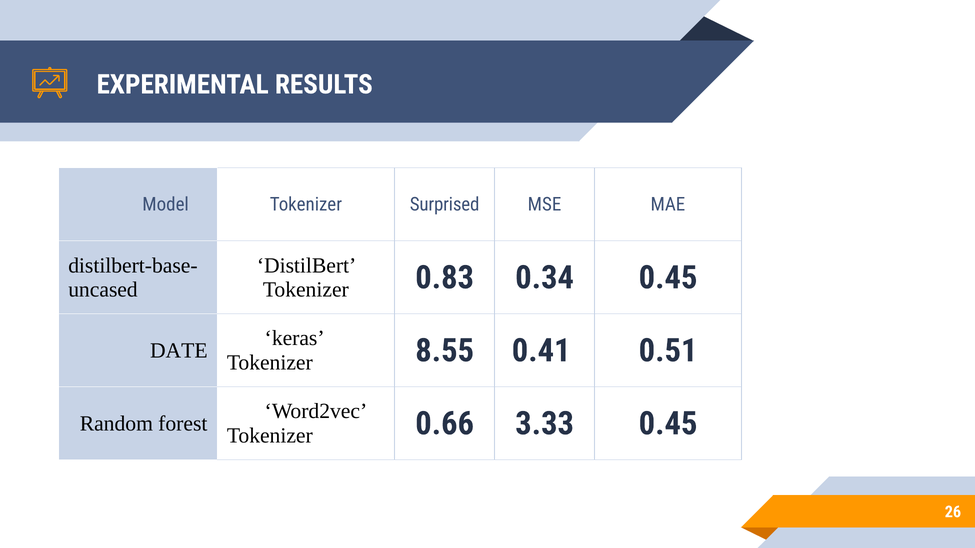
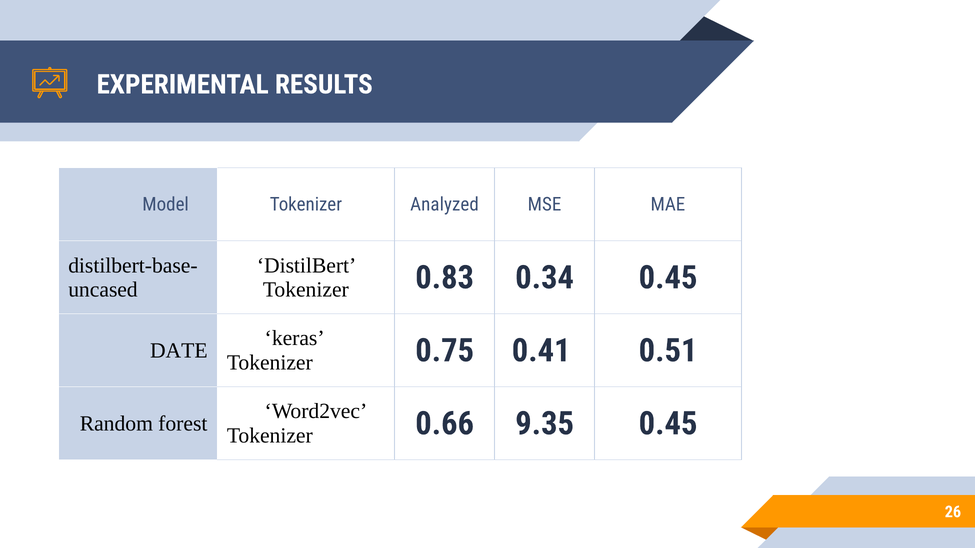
Surprised: Surprised -> Analyzed
8.55: 8.55 -> 0.75
3.33: 3.33 -> 9.35
